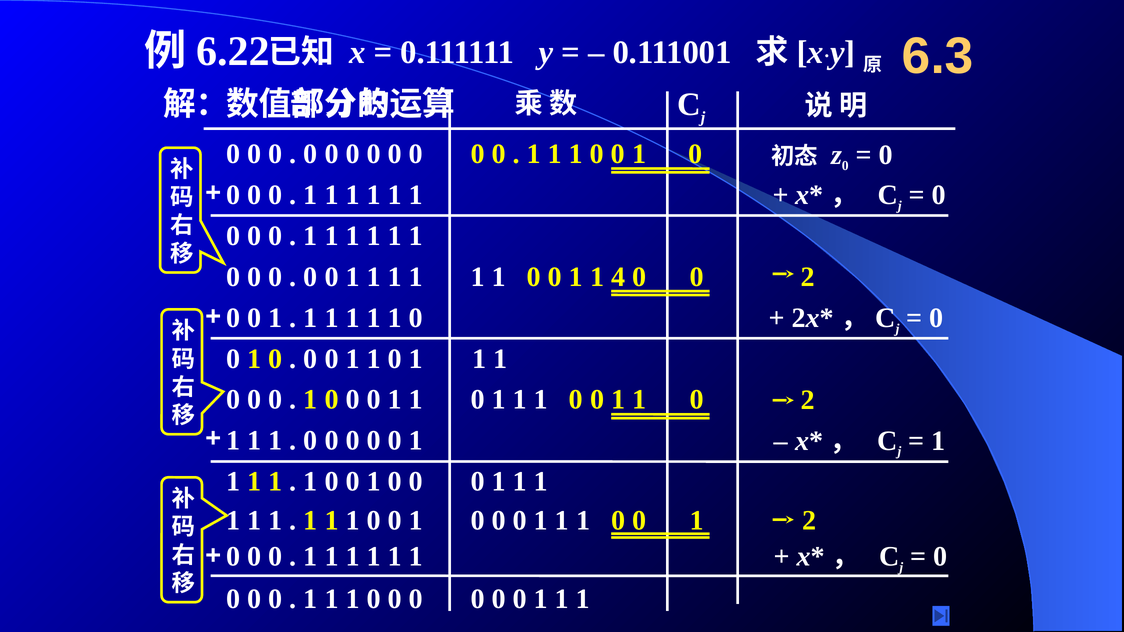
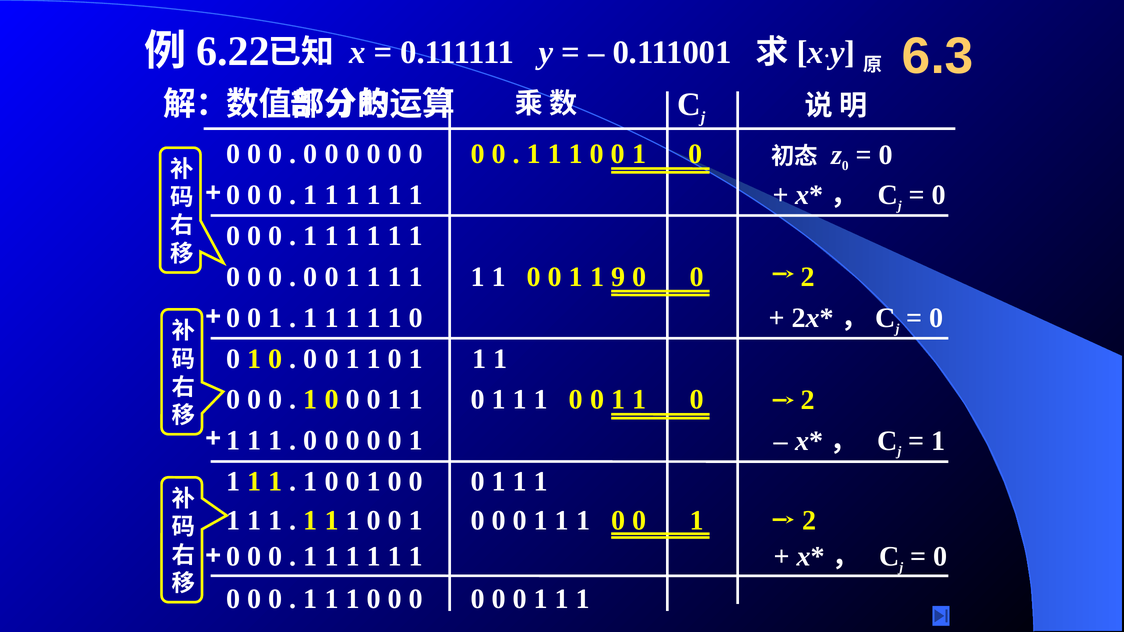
4: 4 -> 9
